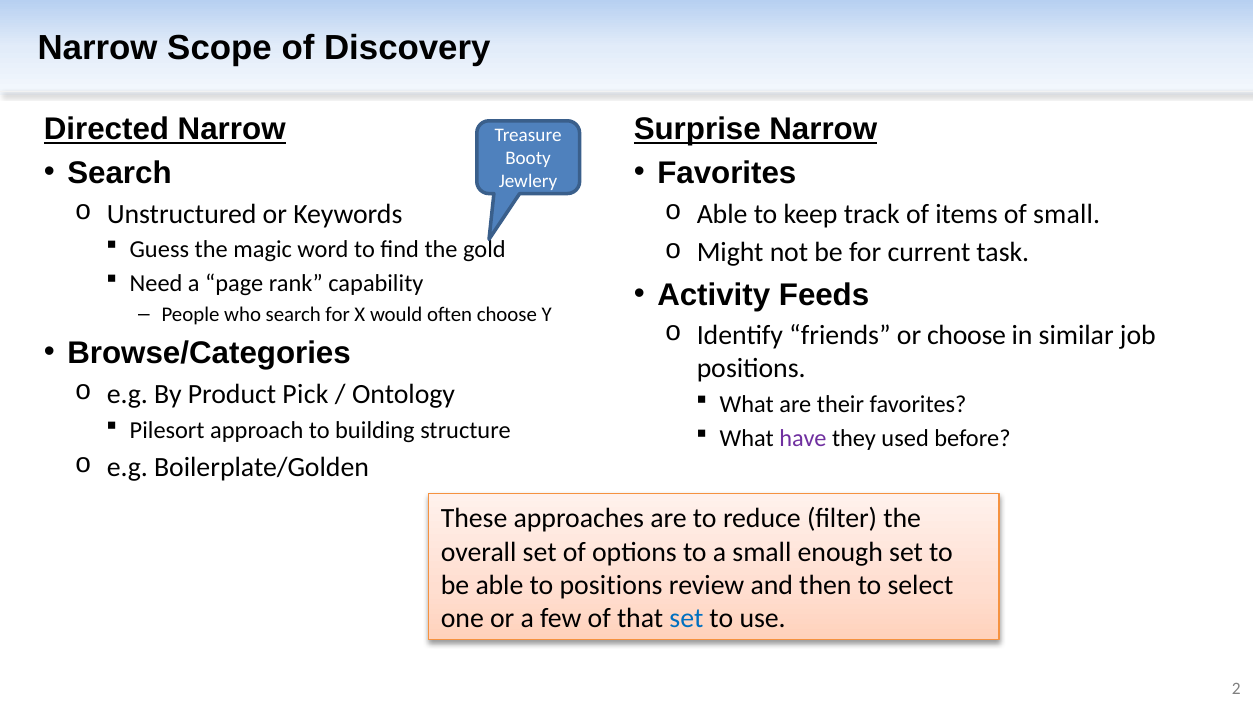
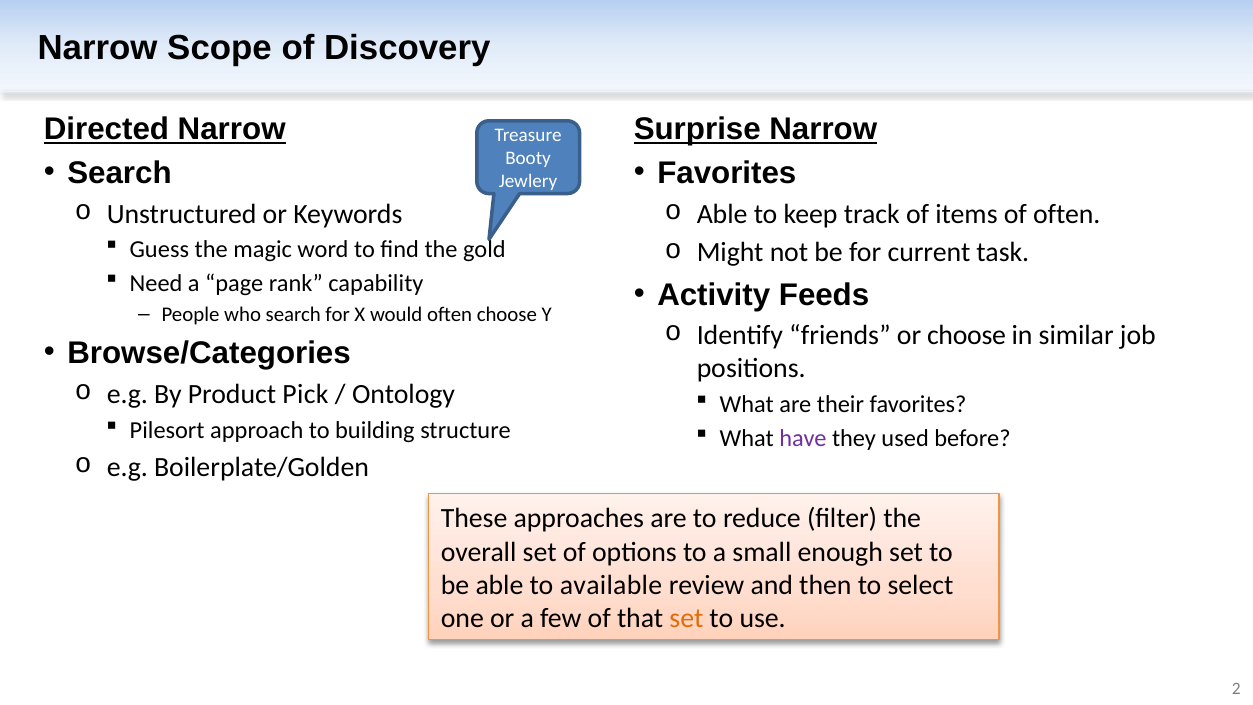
of small: small -> often
to positions: positions -> available
set at (686, 619) colour: blue -> orange
